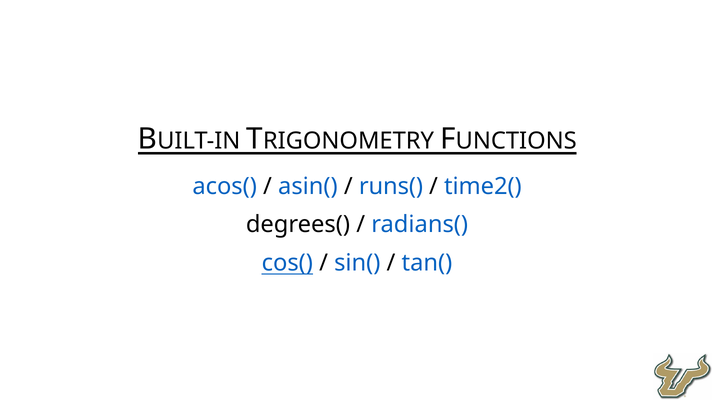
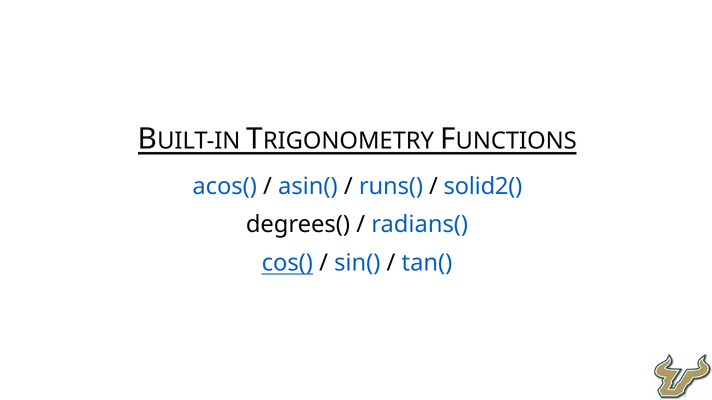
time2(: time2( -> solid2(
